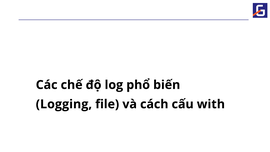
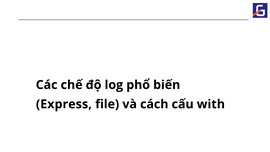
Logging: Logging -> Express
